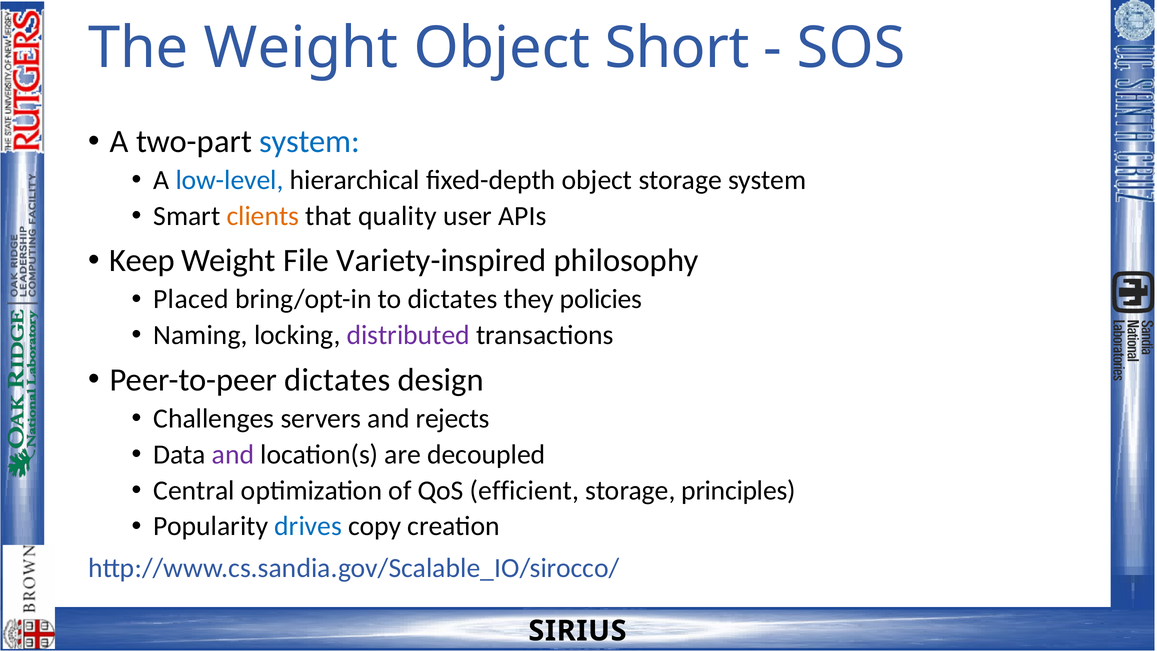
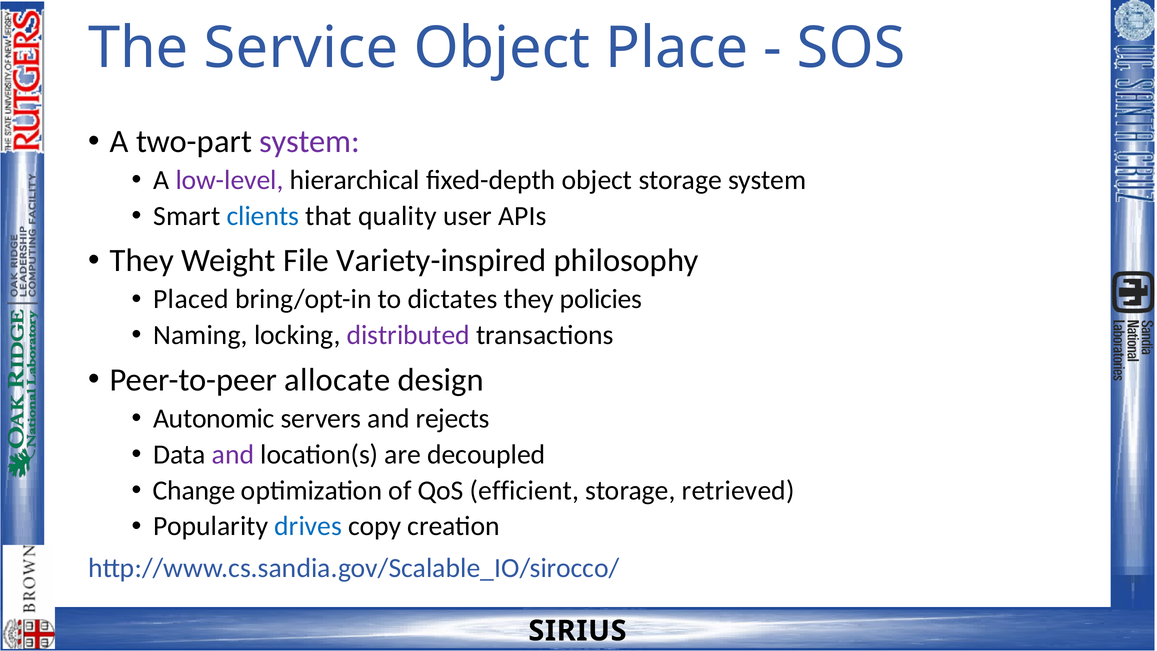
The Weight: Weight -> Service
Short: Short -> Place
system at (310, 141) colour: blue -> purple
low-level colour: blue -> purple
clients colour: orange -> blue
Keep at (142, 261): Keep -> They
Peer-to-peer dictates: dictates -> allocate
Challenges: Challenges -> Autonomic
Central: Central -> Change
principles: principles -> retrieved
